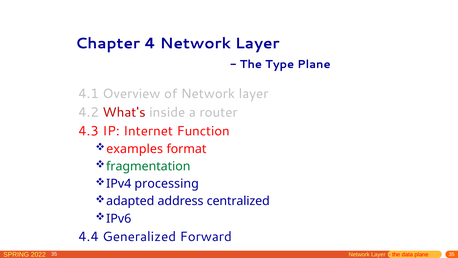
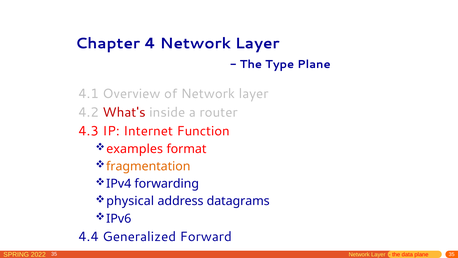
fragmentation colour: green -> orange
processing: processing -> forwarding
adapted: adapted -> physical
centralized: centralized -> datagrams
